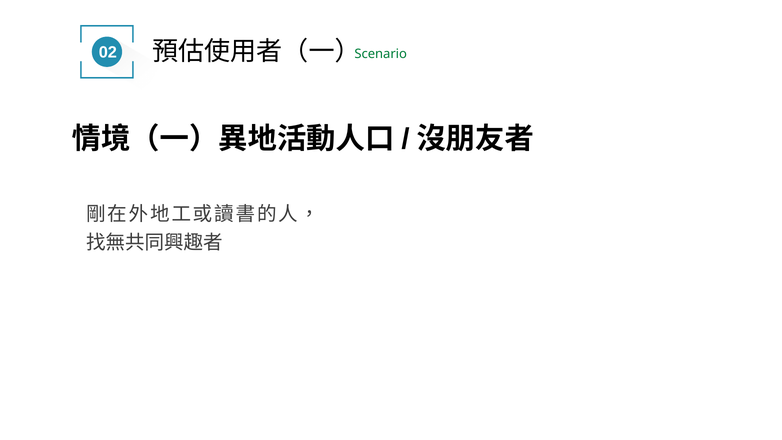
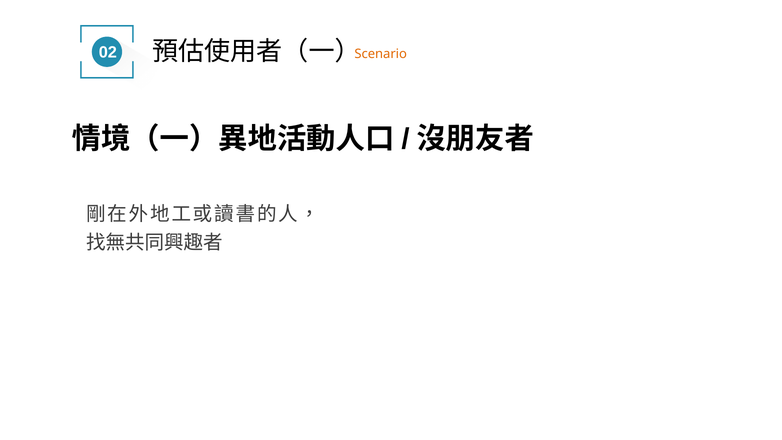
Scenario colour: green -> orange
